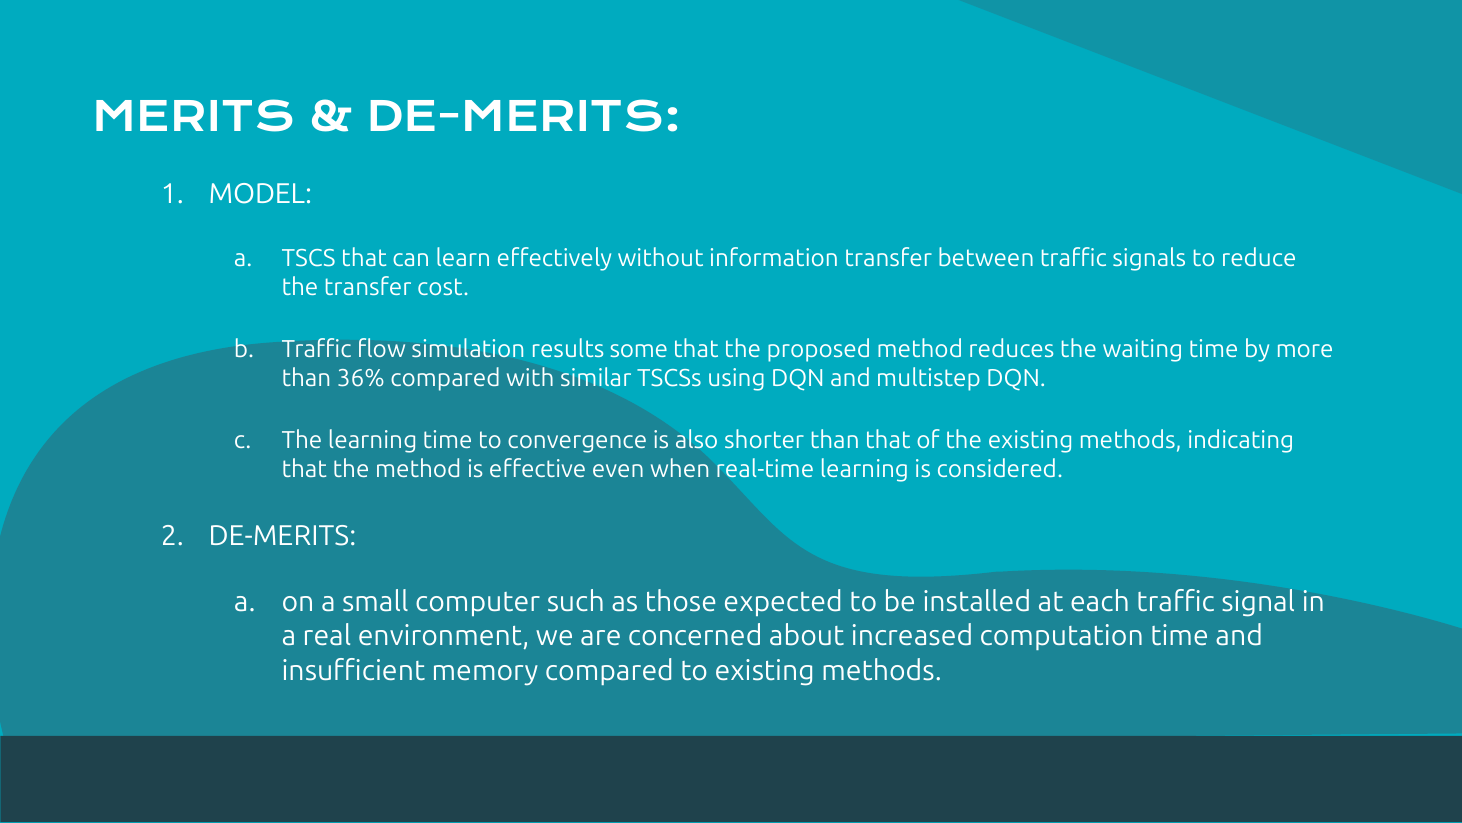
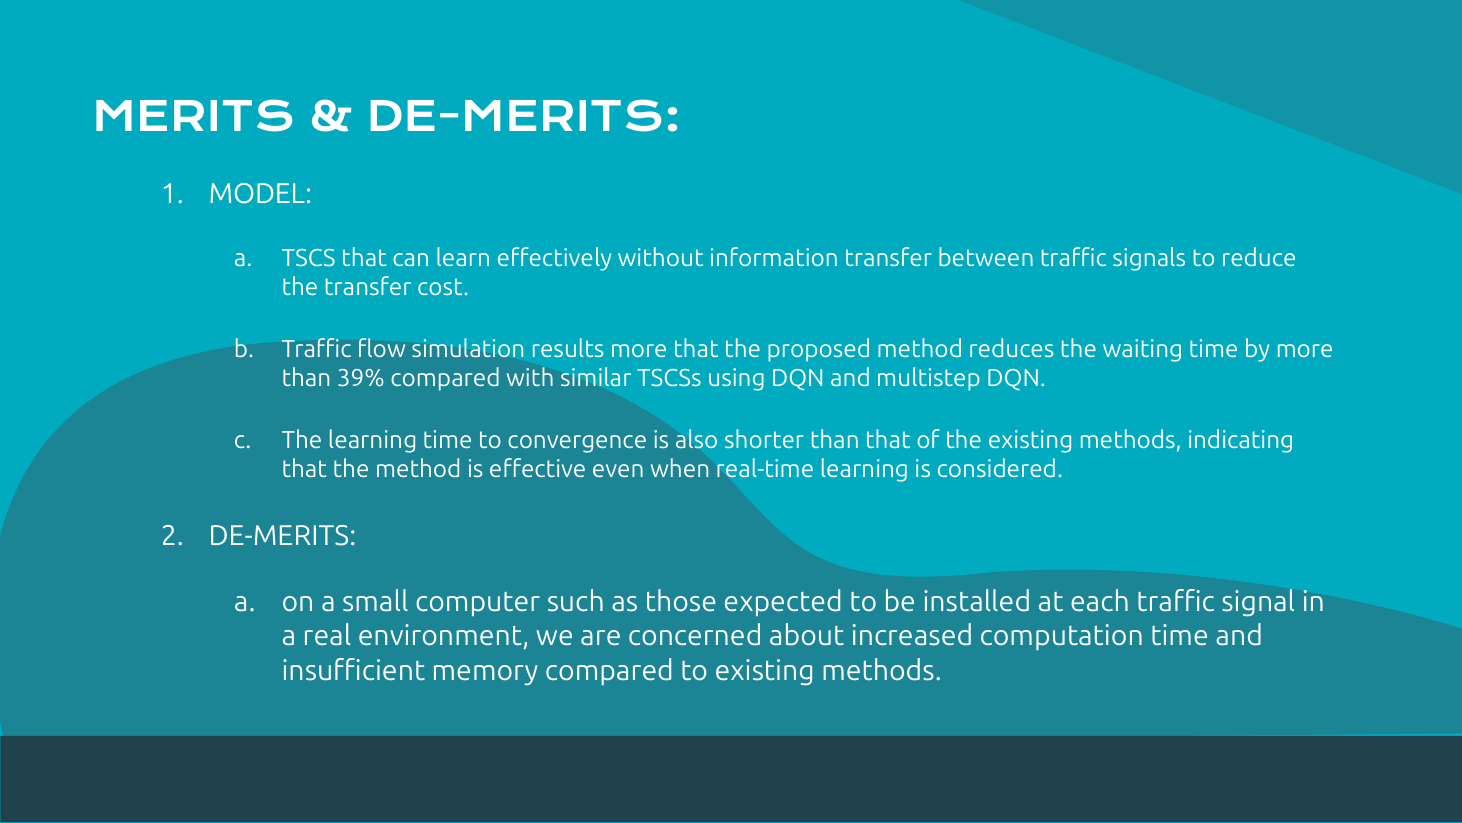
results some: some -> more
36%: 36% -> 39%
